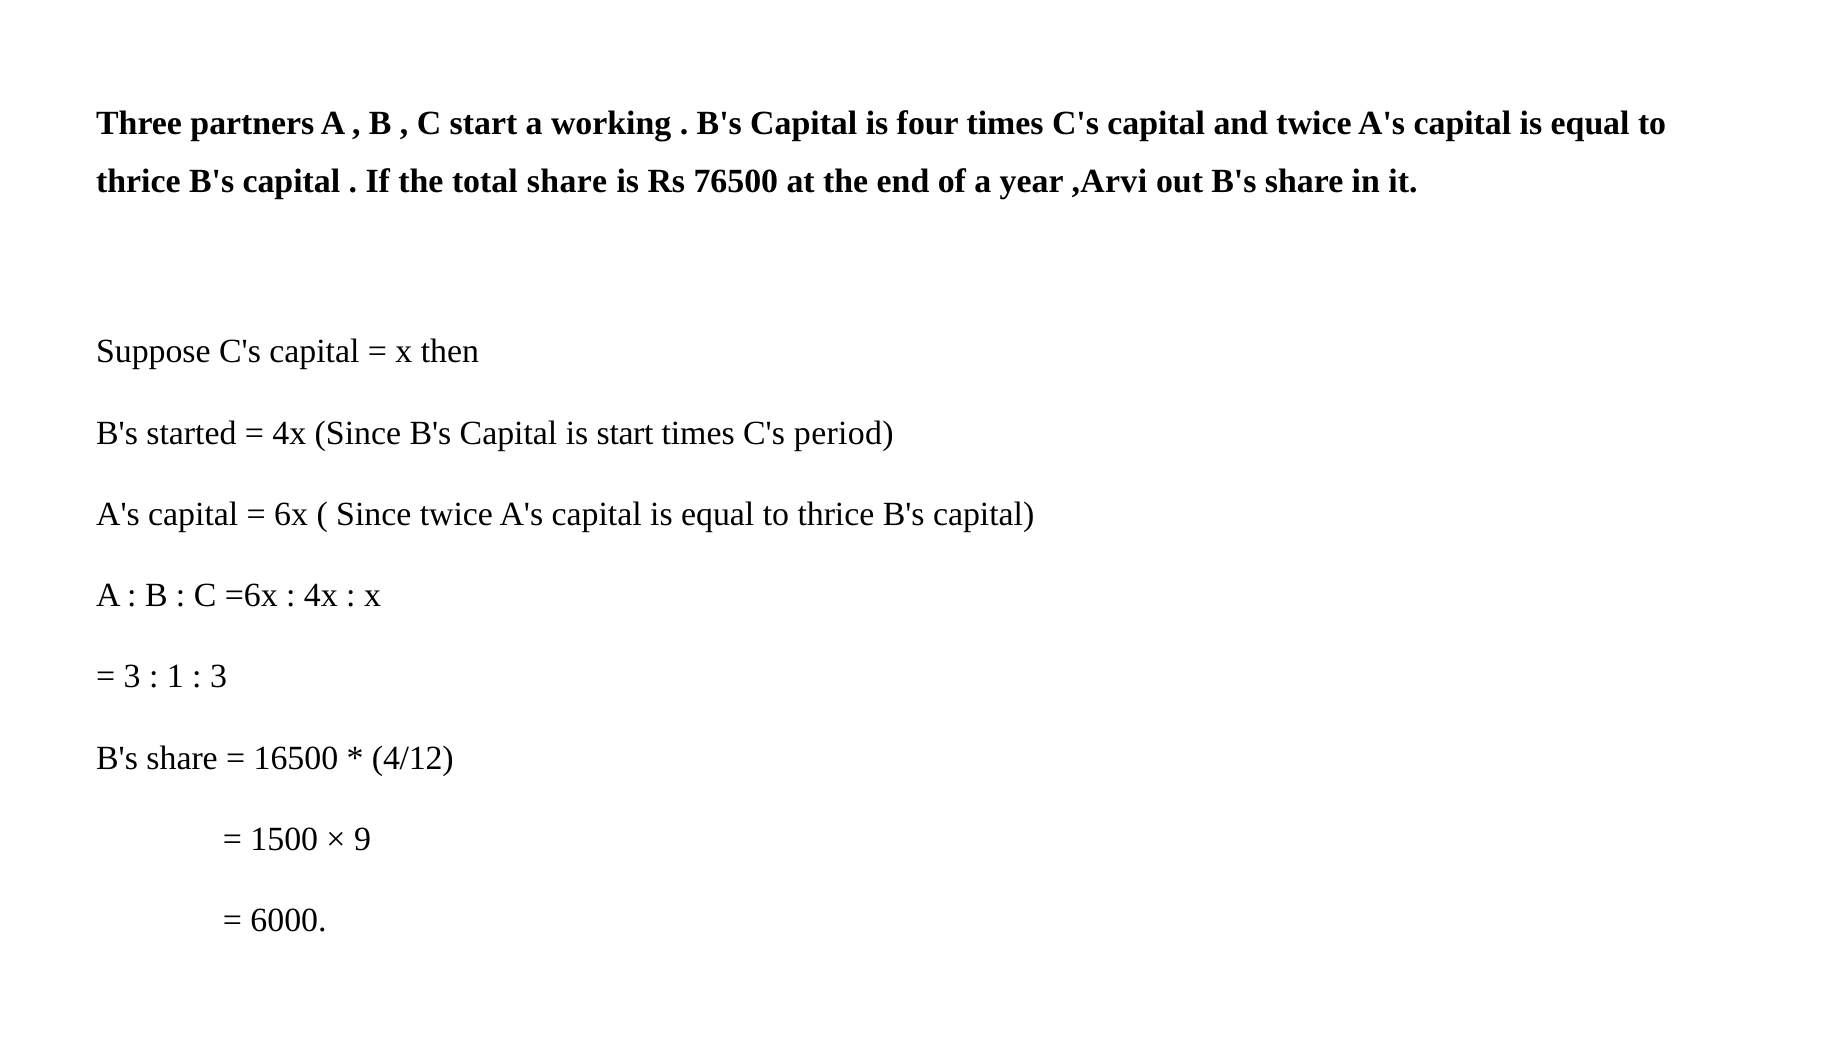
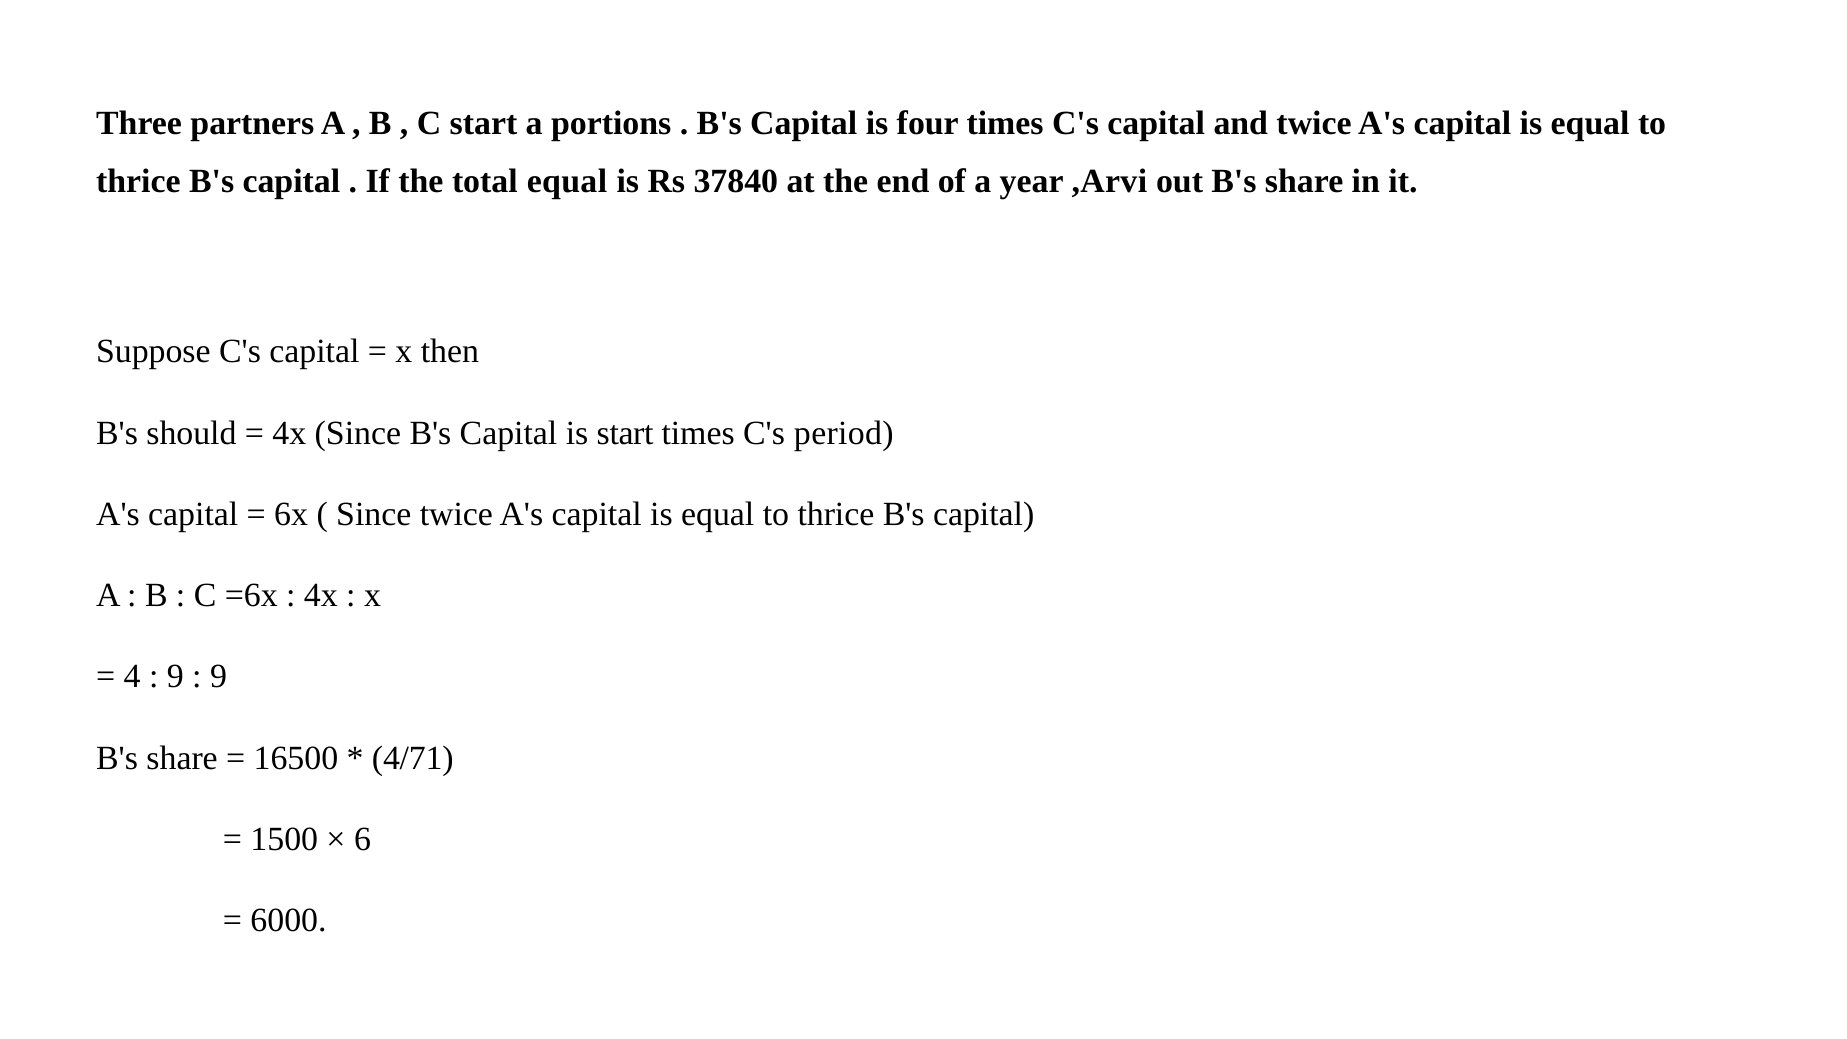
working: working -> portions
total share: share -> equal
76500: 76500 -> 37840
started: started -> should
3 at (132, 677): 3 -> 4
1 at (175, 677): 1 -> 9
3 at (219, 677): 3 -> 9
4/12: 4/12 -> 4/71
9: 9 -> 6
